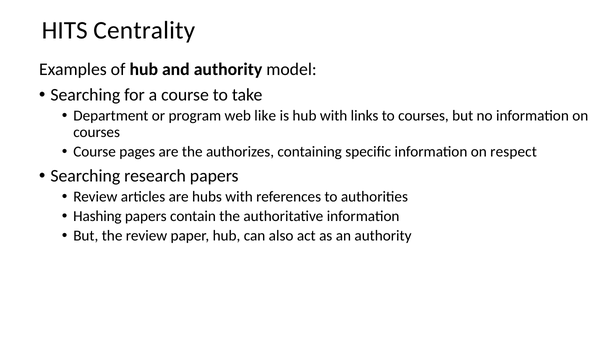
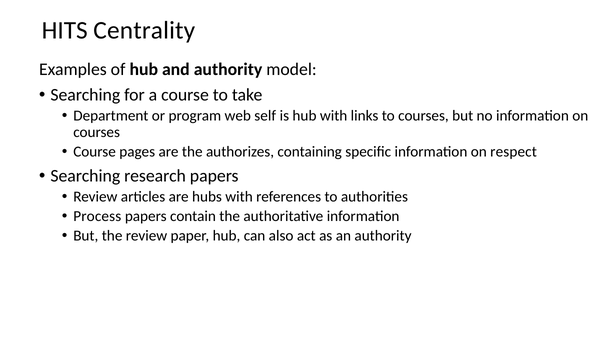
like: like -> self
Hashing: Hashing -> Process
